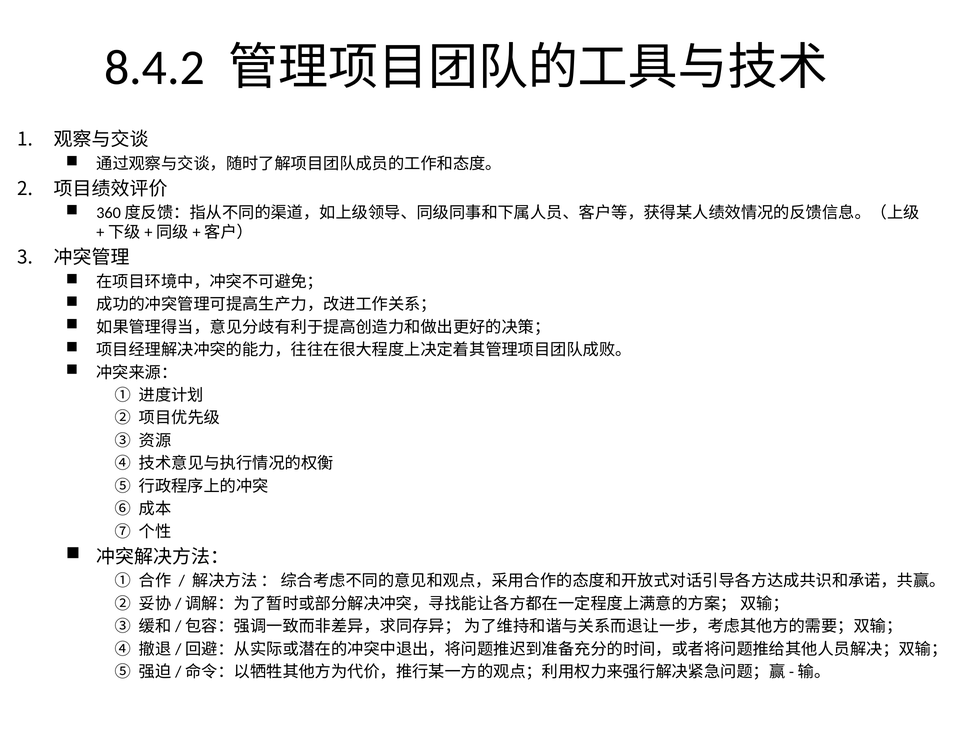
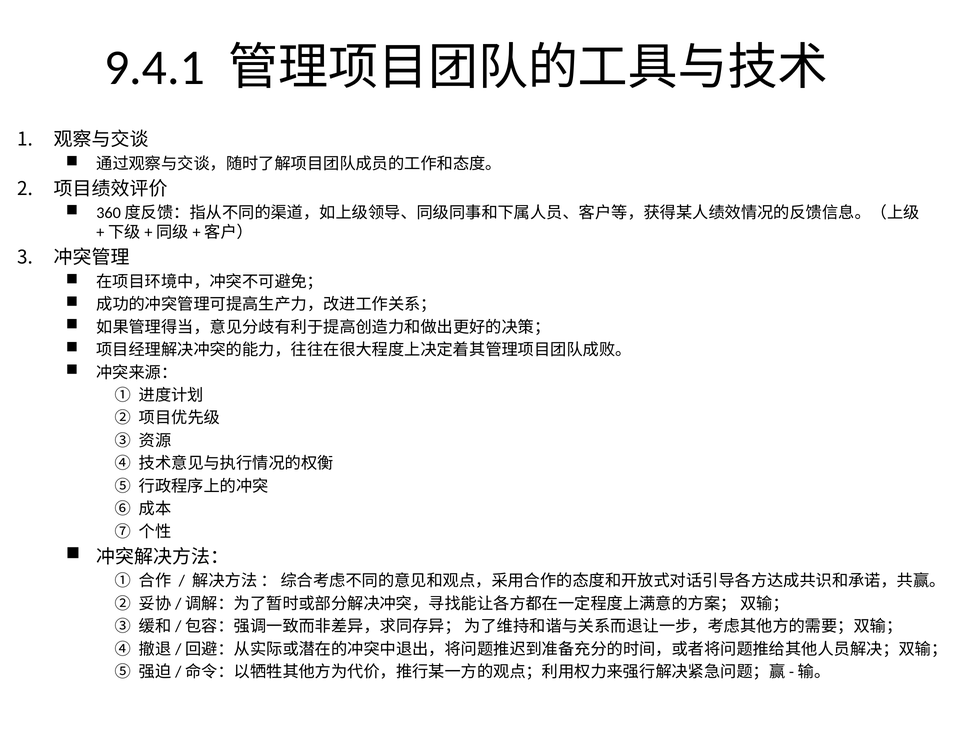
8.4.2: 8.4.2 -> 9.4.1
